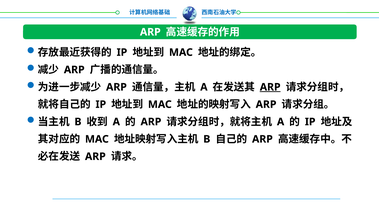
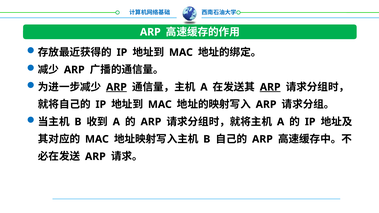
ARP at (116, 87) underline: none -> present
